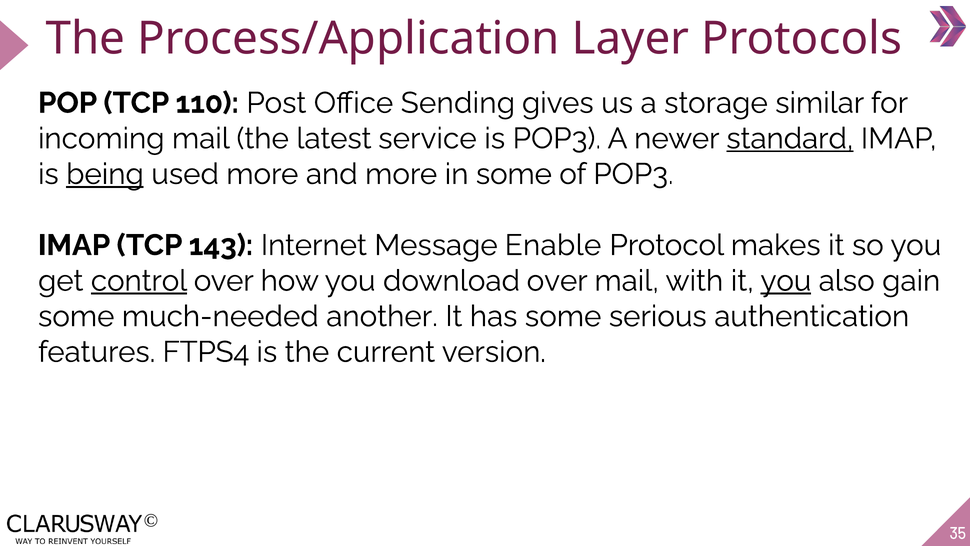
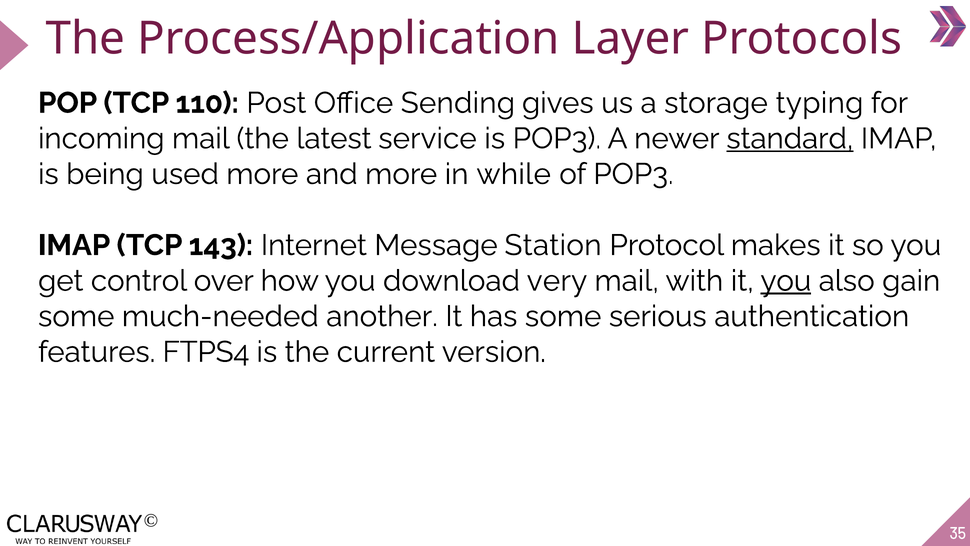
similar: similar -> typing
being underline: present -> none
in some: some -> while
Enable: Enable -> Station
control underline: present -> none
download over: over -> very
